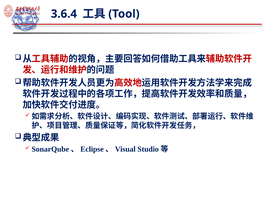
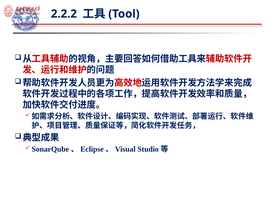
3.6.4: 3.6.4 -> 2.2.2
